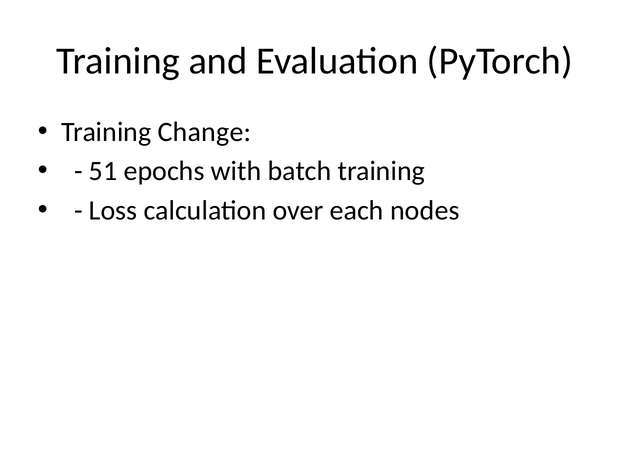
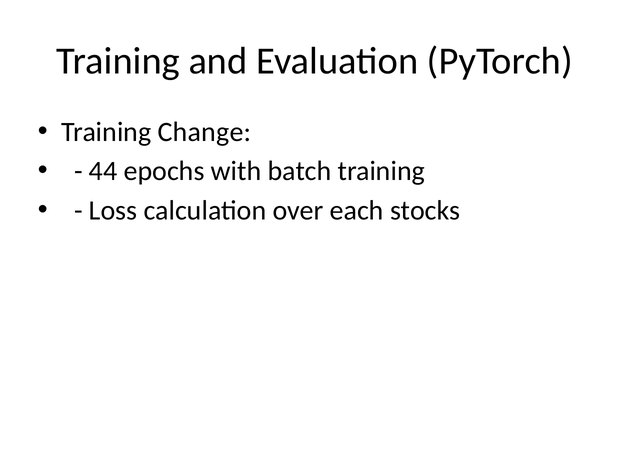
51: 51 -> 44
nodes: nodes -> stocks
